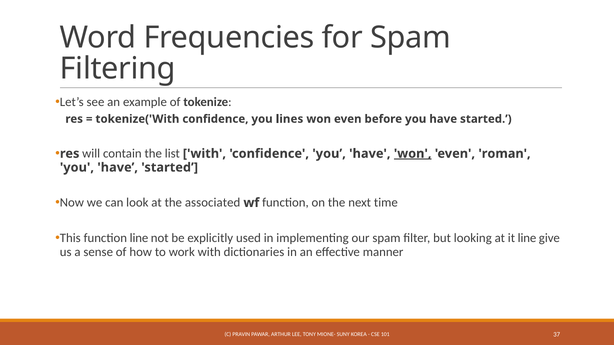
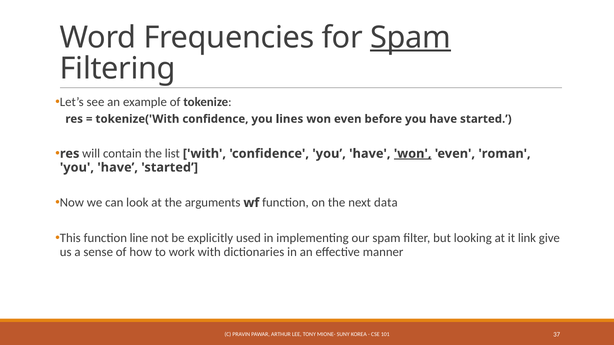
Spam at (411, 37) underline: none -> present
associated: associated -> arguments
time: time -> data
it line: line -> link
